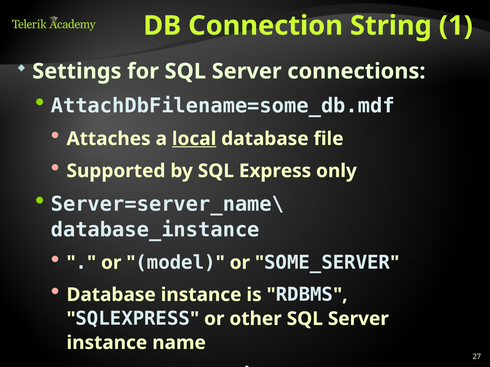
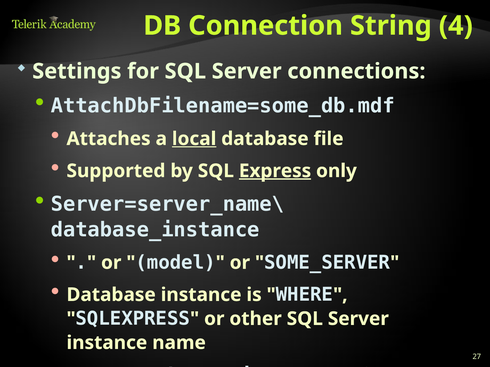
1: 1 -> 4
Express underline: none -> present
RDBMS: RDBMS -> WHERE
